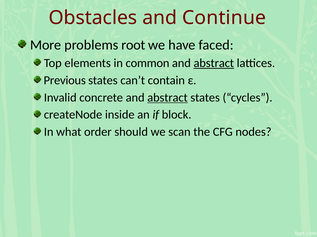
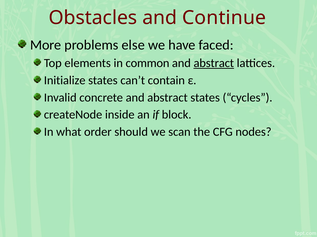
root: root -> else
Previous: Previous -> Initialize
abstract at (168, 98) underline: present -> none
